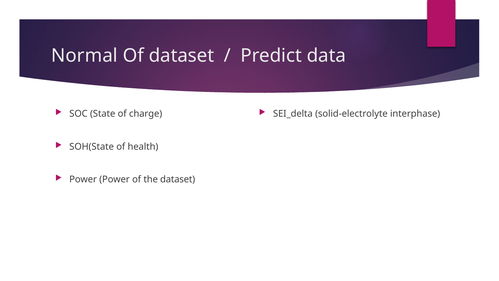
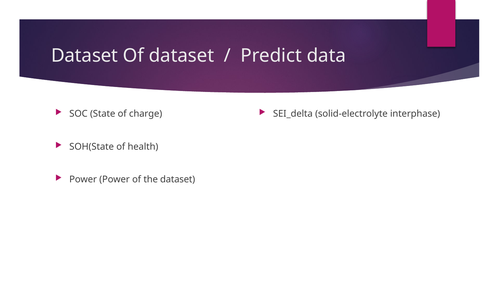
Normal at (84, 56): Normal -> Dataset
